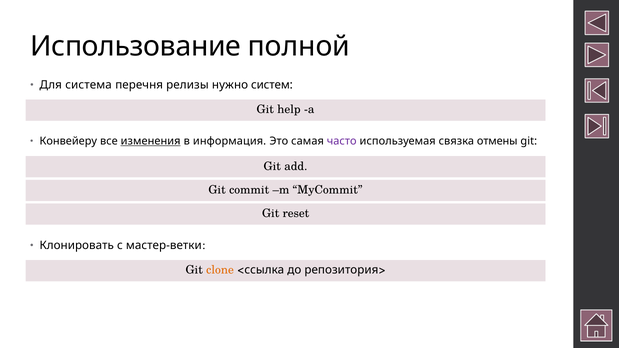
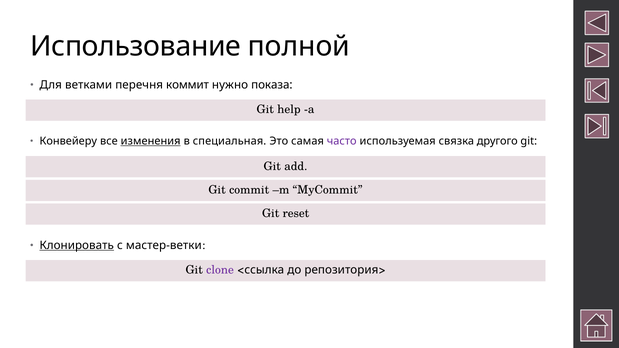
система: система -> ветками
релизы: релизы -> коммит
систем: систем -> показа
информация: информация -> специальная
отмены: отмены -> другого
Клонировать underline: none -> present
clone colour: orange -> purple
